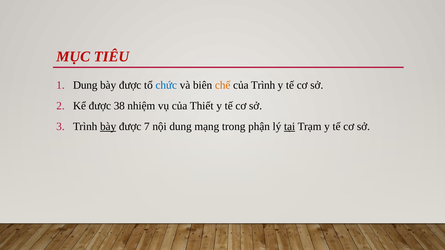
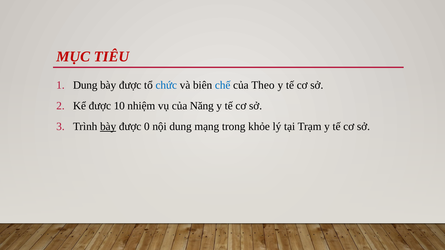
chế colour: orange -> blue
của Trình: Trình -> Theo
38: 38 -> 10
Thiết: Thiết -> Năng
7: 7 -> 0
phận: phận -> khỏe
tại underline: present -> none
